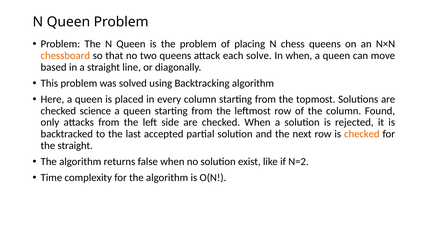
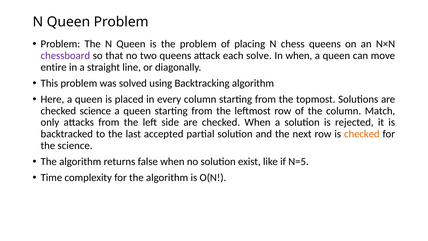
chessboard colour: orange -> purple
based: based -> entire
Found: Found -> Match
the straight: straight -> science
N=2: N=2 -> N=5
